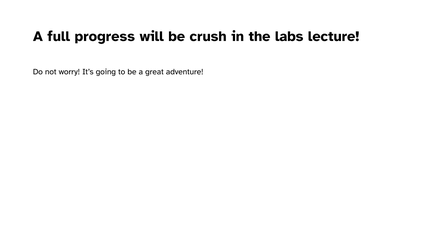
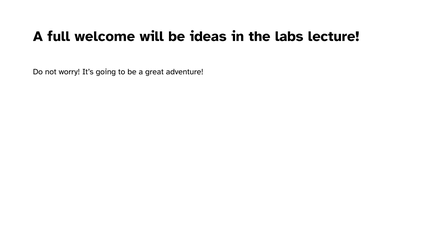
progress: progress -> welcome
crush: crush -> ideas
